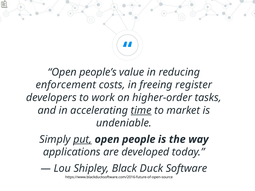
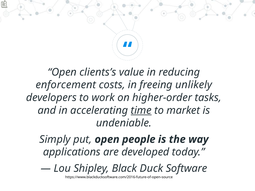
people’s: people’s -> clients’s
register: register -> unlikely
put underline: present -> none
